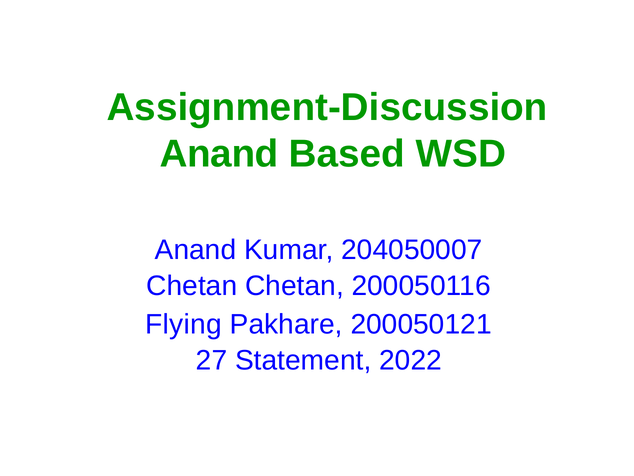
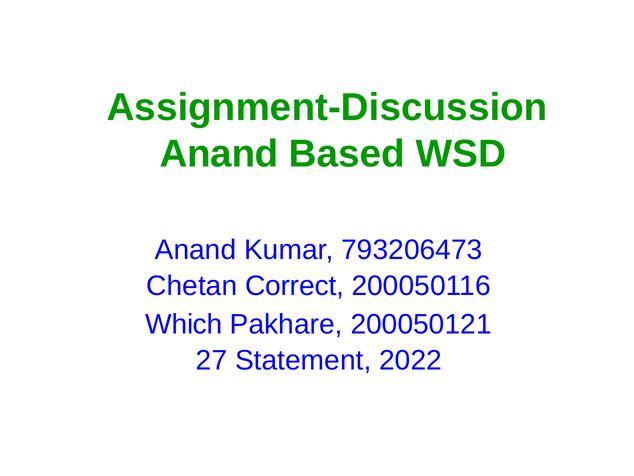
204050007: 204050007 -> 793206473
Chetan Chetan: Chetan -> Correct
Flying: Flying -> Which
